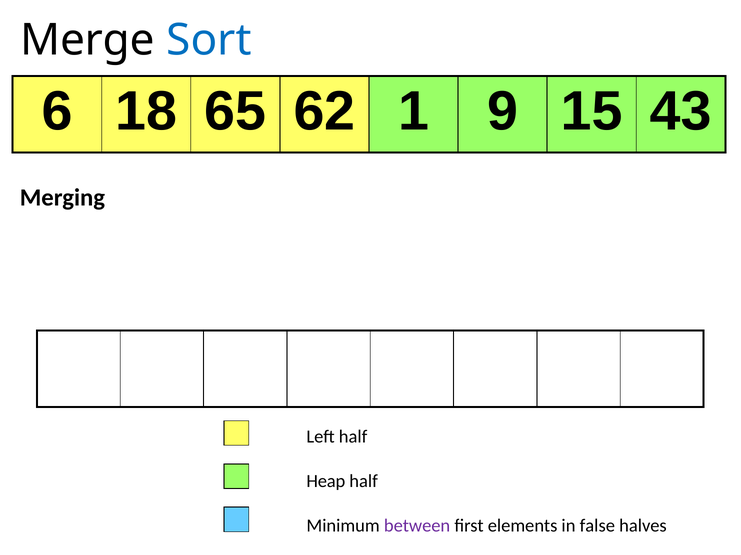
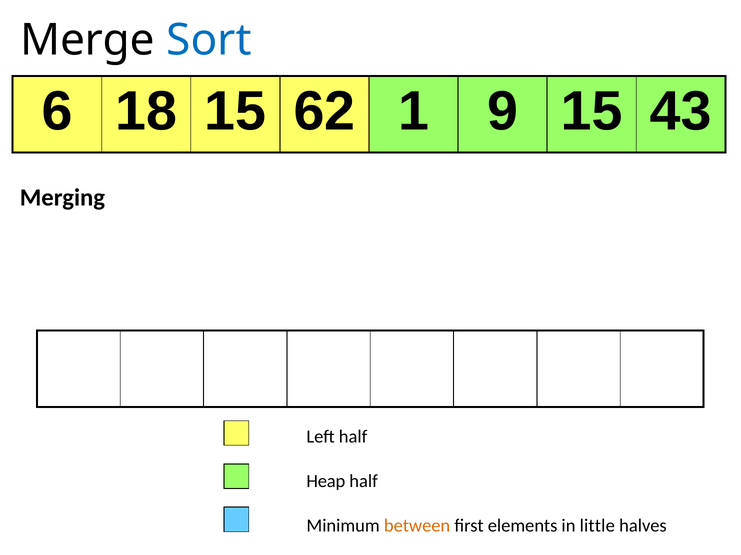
18 65: 65 -> 15
between colour: purple -> orange
false: false -> little
